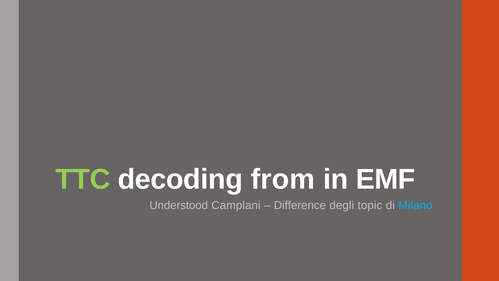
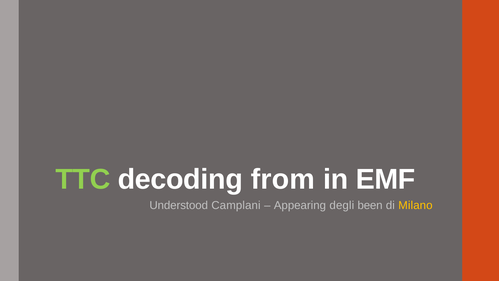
Difference: Difference -> Appearing
topic: topic -> been
Milano colour: light blue -> yellow
